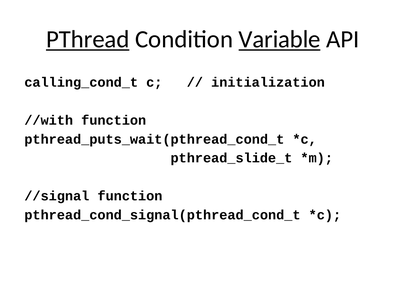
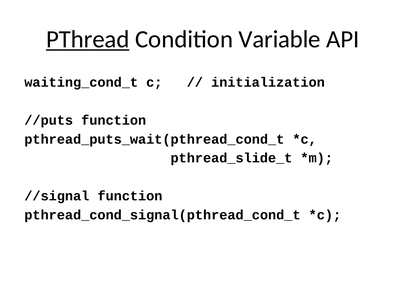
Variable underline: present -> none
calling_cond_t: calling_cond_t -> waiting_cond_t
//with: //with -> //puts
